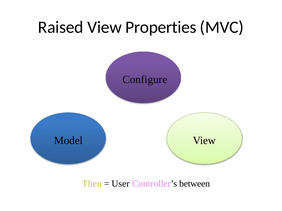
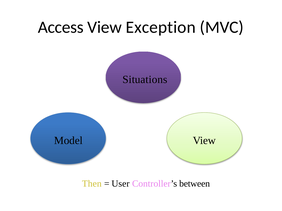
Raised: Raised -> Access
Properties: Properties -> Exception
Configure: Configure -> Situations
